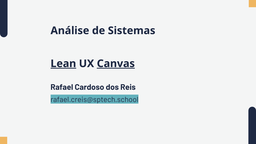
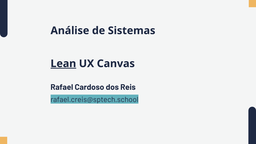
Canvas underline: present -> none
